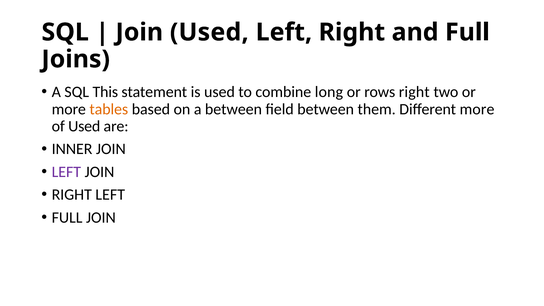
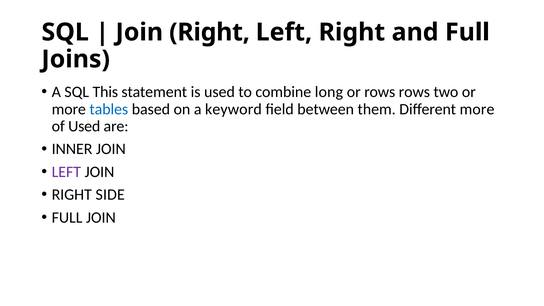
Join Used: Used -> Right
rows right: right -> rows
tables colour: orange -> blue
a between: between -> keyword
RIGHT LEFT: LEFT -> SIDE
